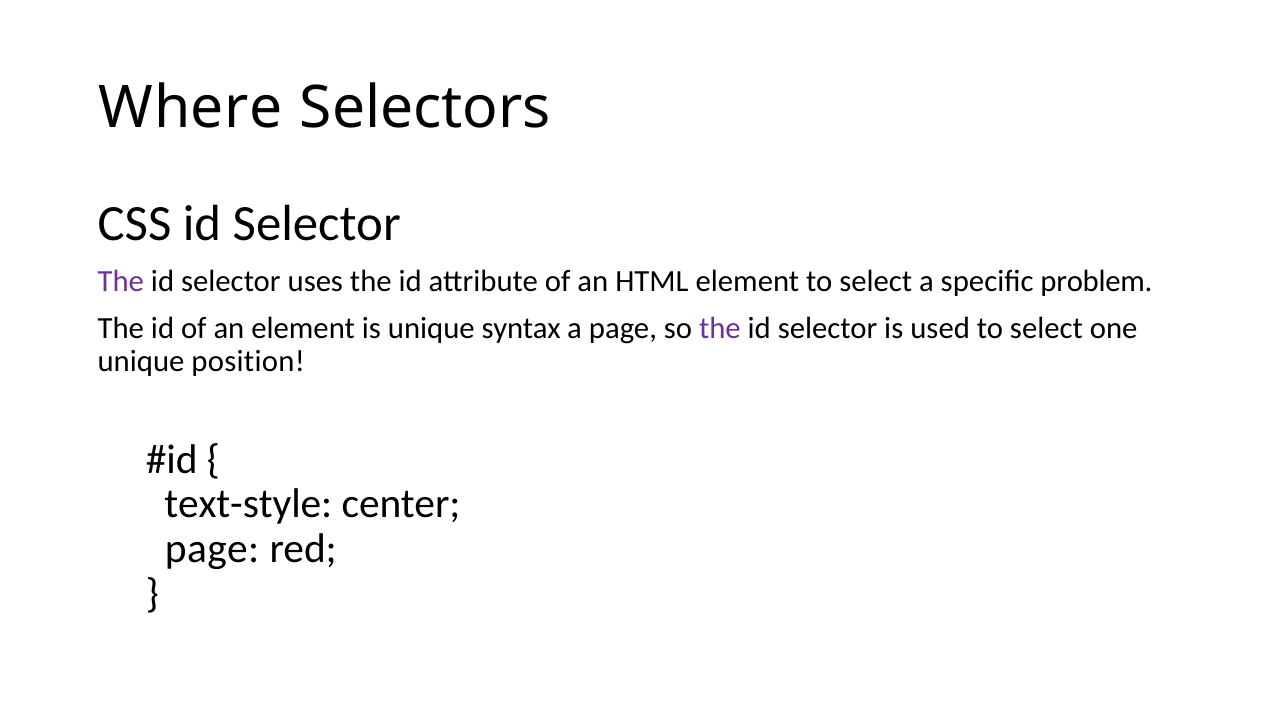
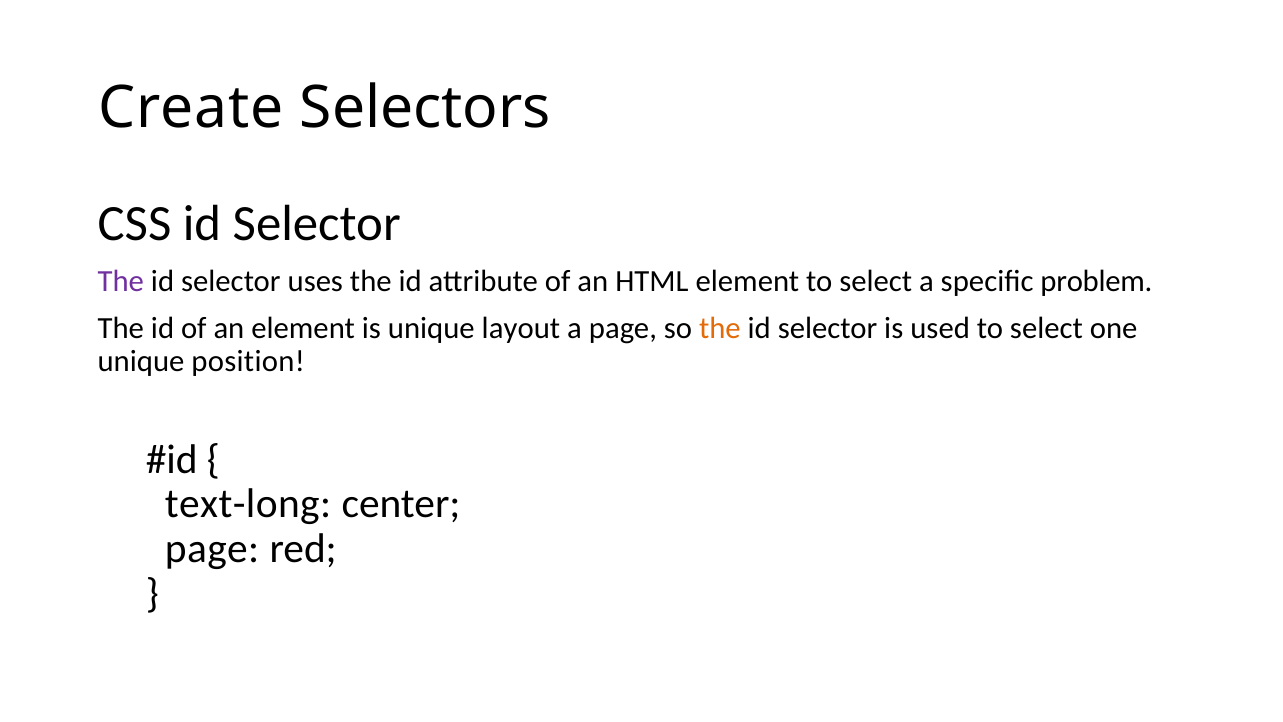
Where: Where -> Create
syntax: syntax -> layout
the at (720, 328) colour: purple -> orange
text-style: text-style -> text-long
